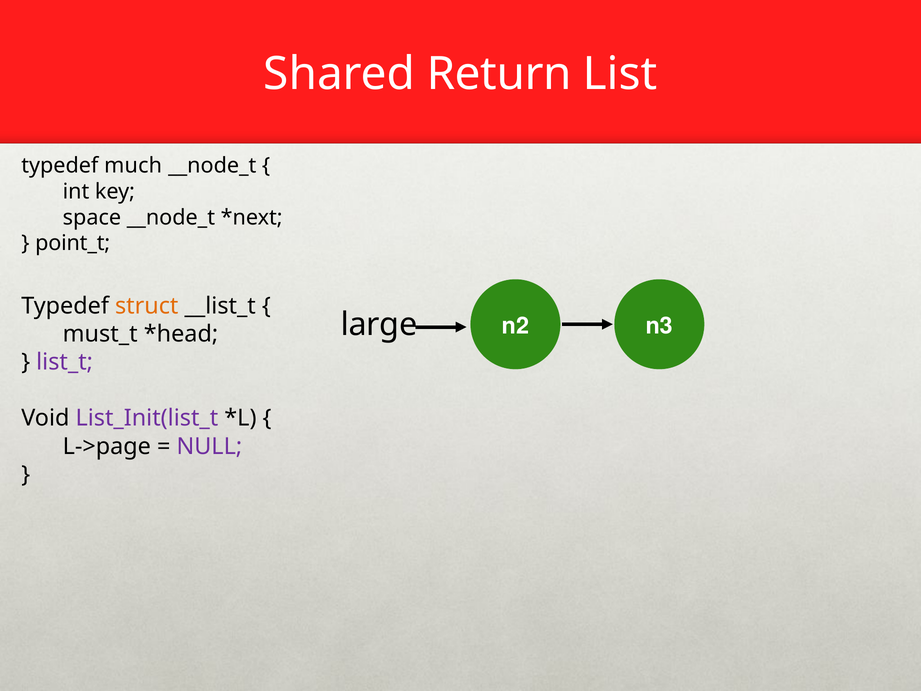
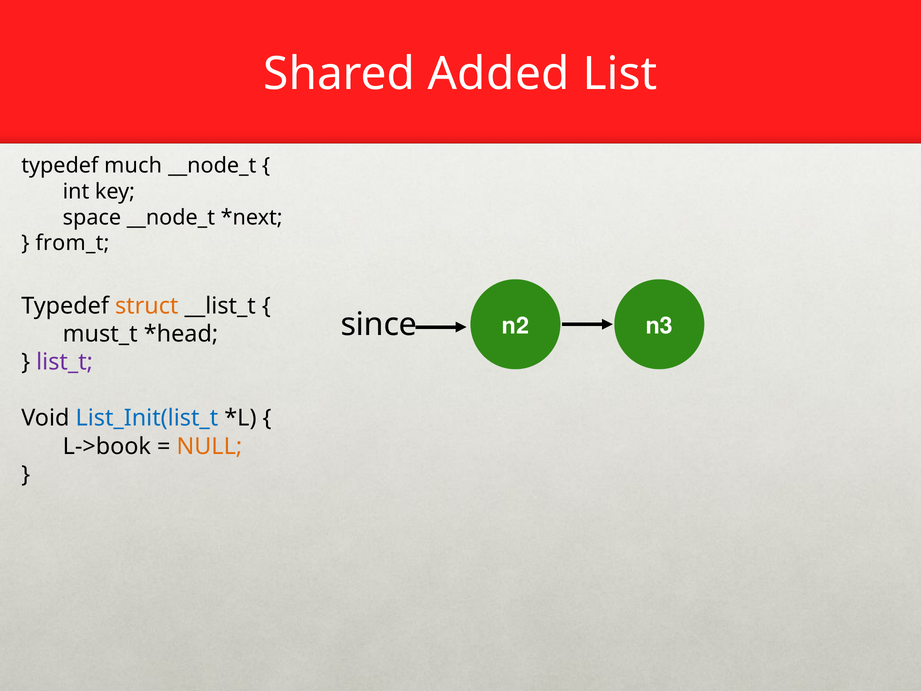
Return: Return -> Added
point_t: point_t -> from_t
large: large -> since
List_Init(list_t colour: purple -> blue
L->page: L->page -> L->book
NULL colour: purple -> orange
